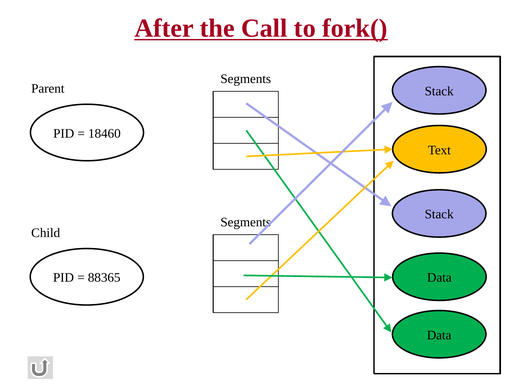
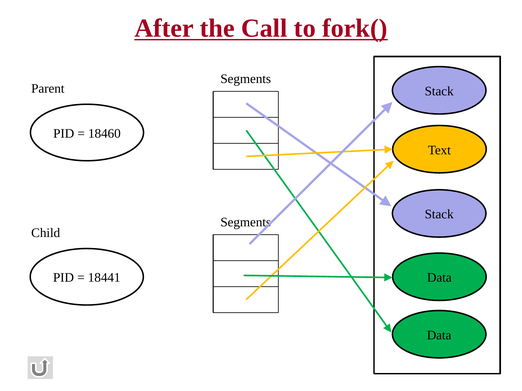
88365: 88365 -> 18441
